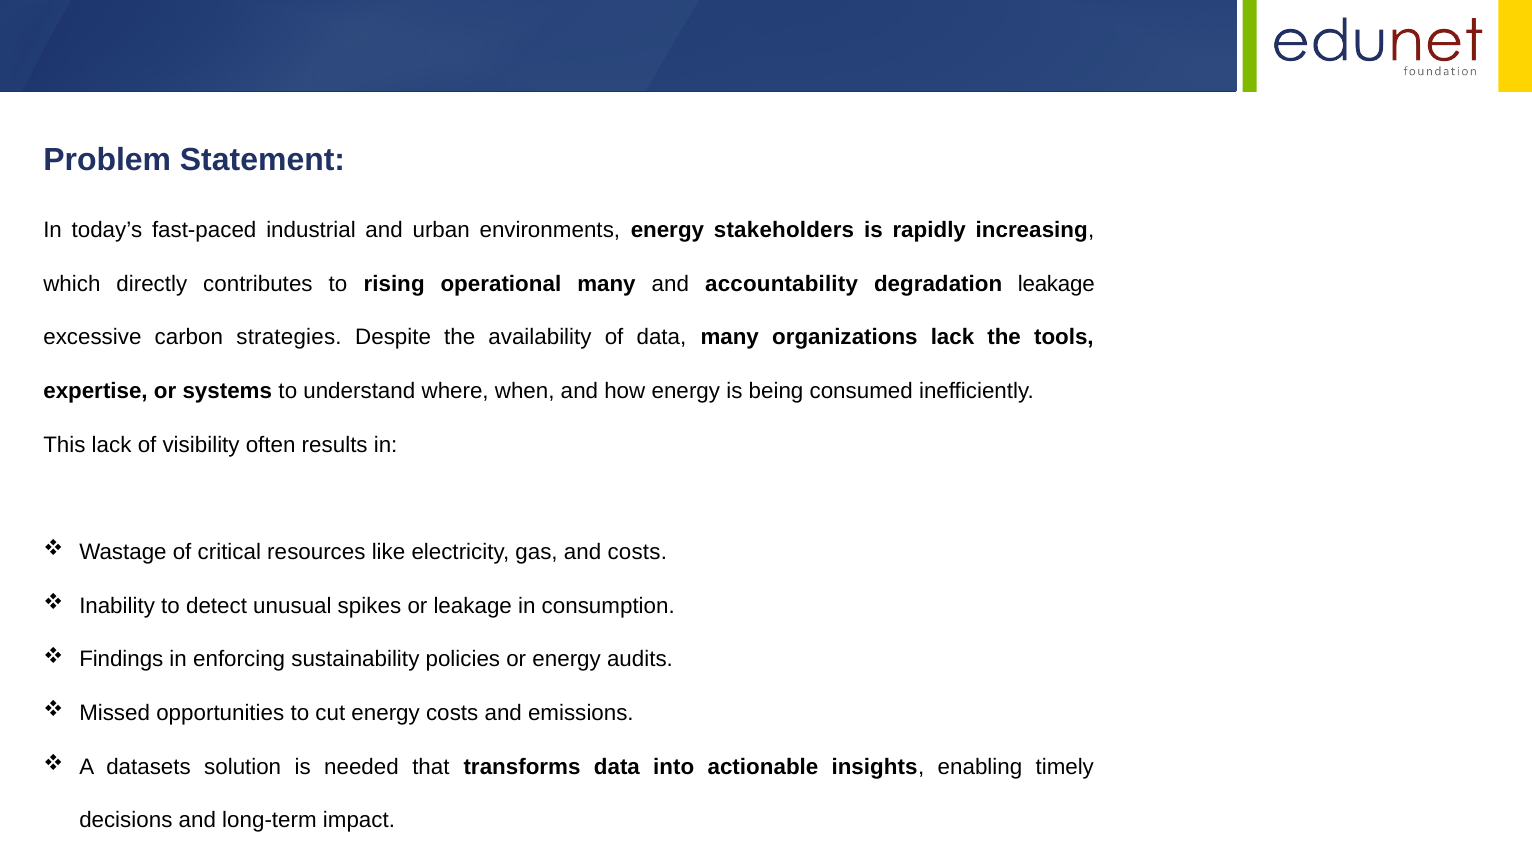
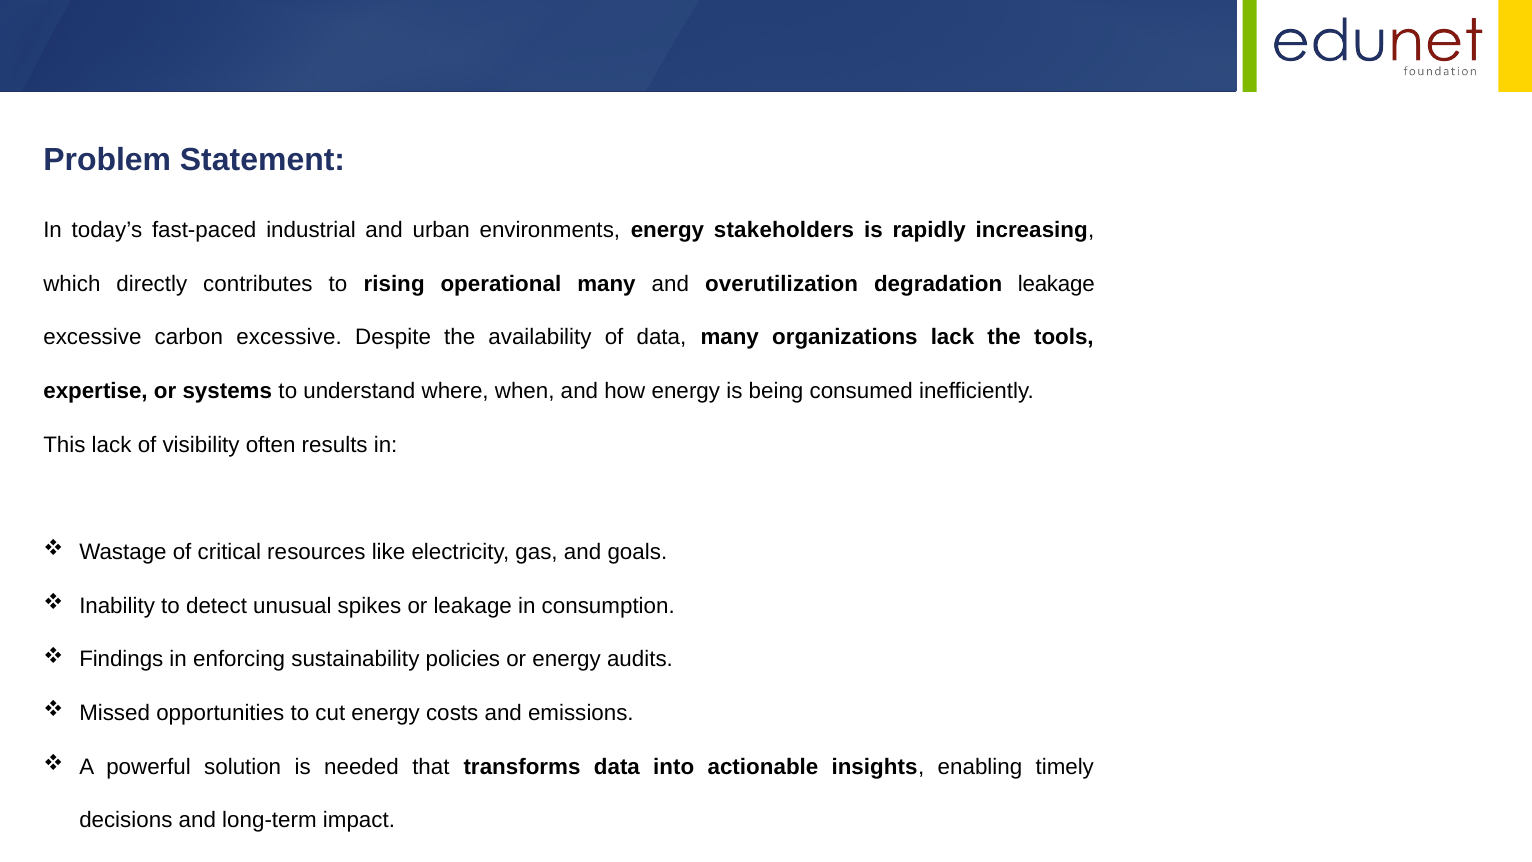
accountability: accountability -> overutilization
carbon strategies: strategies -> excessive
and costs: costs -> goals
datasets: datasets -> powerful
